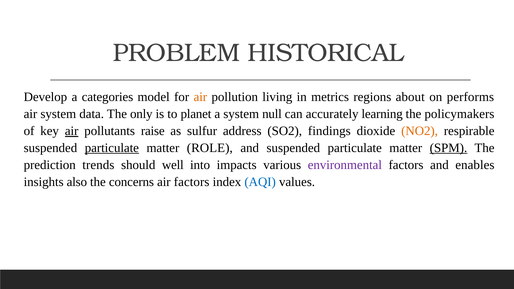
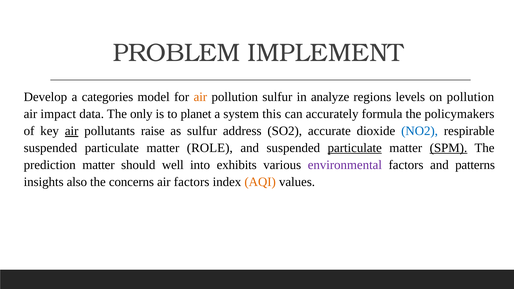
HISTORICAL: HISTORICAL -> IMPLEMENT
pollution living: living -> sulfur
metrics: metrics -> analyze
about: about -> levels
on performs: performs -> pollution
air system: system -> impact
null: null -> this
learning: learning -> formula
findings: findings -> accurate
NO2 colour: orange -> blue
particulate at (112, 148) underline: present -> none
particulate at (355, 148) underline: none -> present
prediction trends: trends -> matter
impacts: impacts -> exhibits
enables: enables -> patterns
AQI colour: blue -> orange
